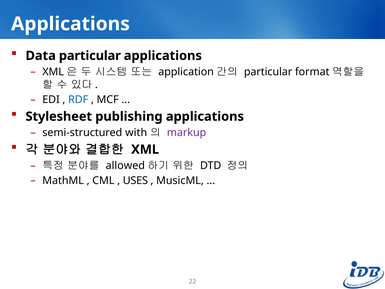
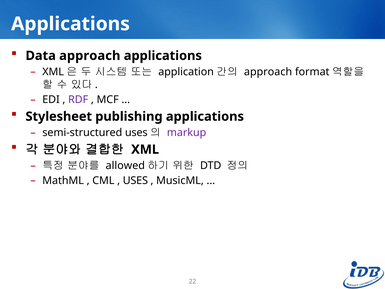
Data particular: particular -> approach
particular at (268, 72): particular -> approach
RDF colour: blue -> purple
semi-structured with: with -> uses
